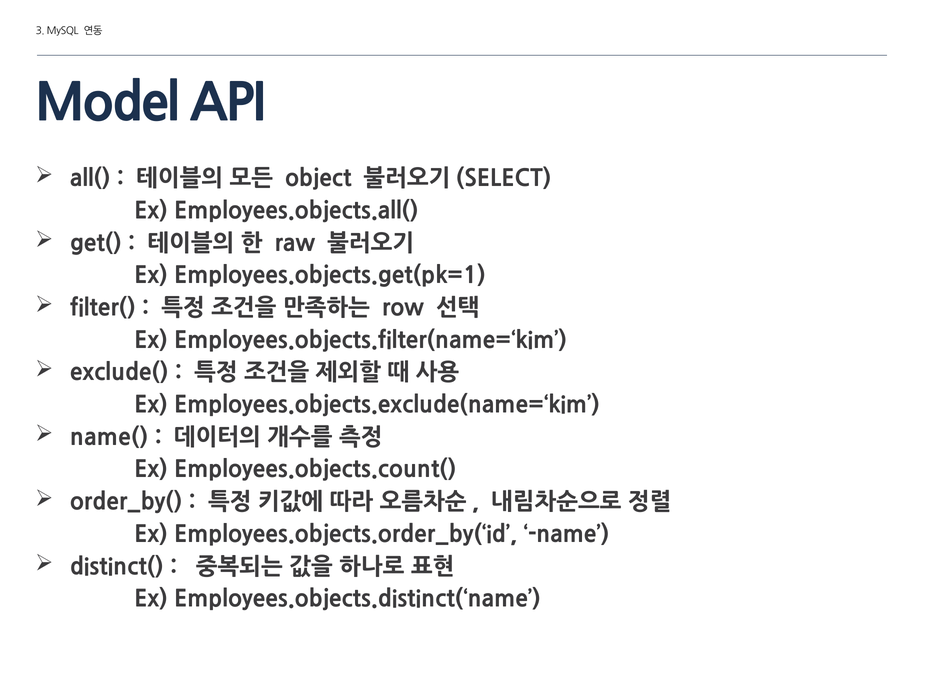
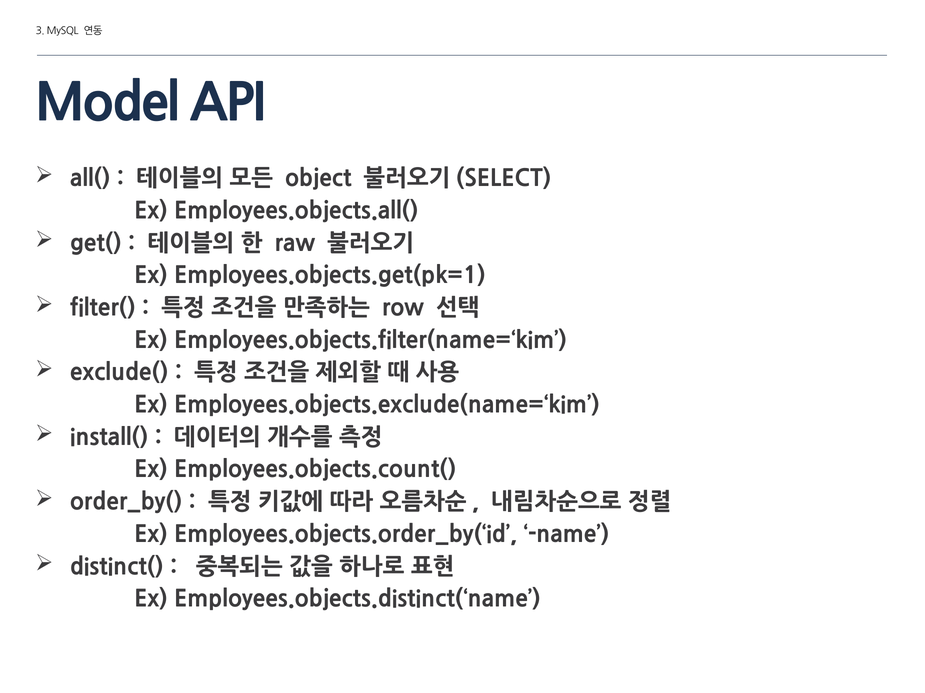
name(: name( -> install(
